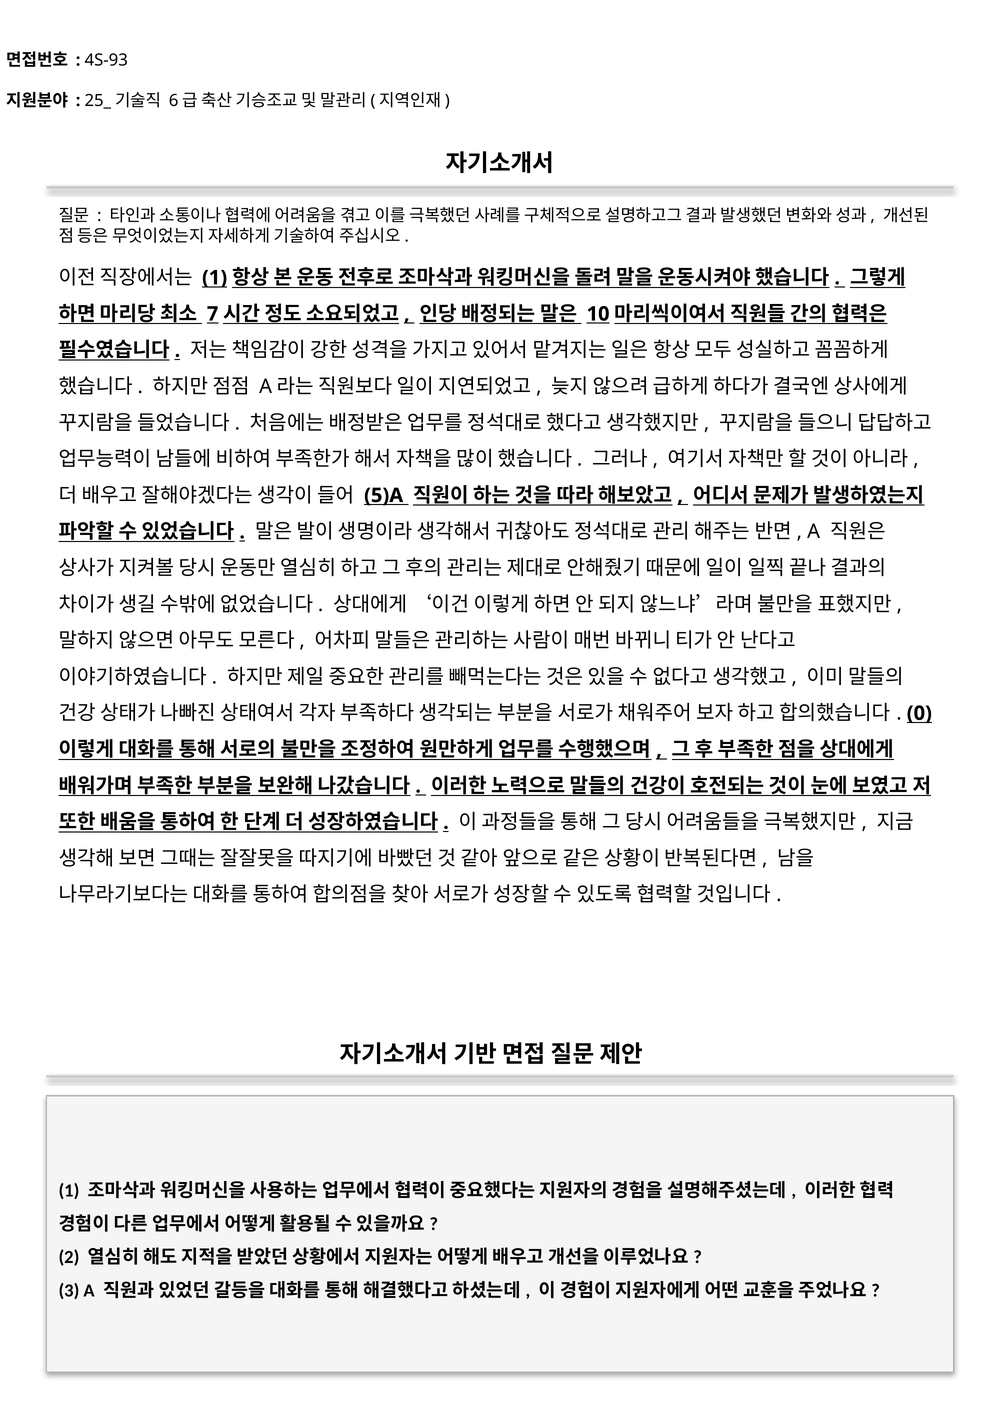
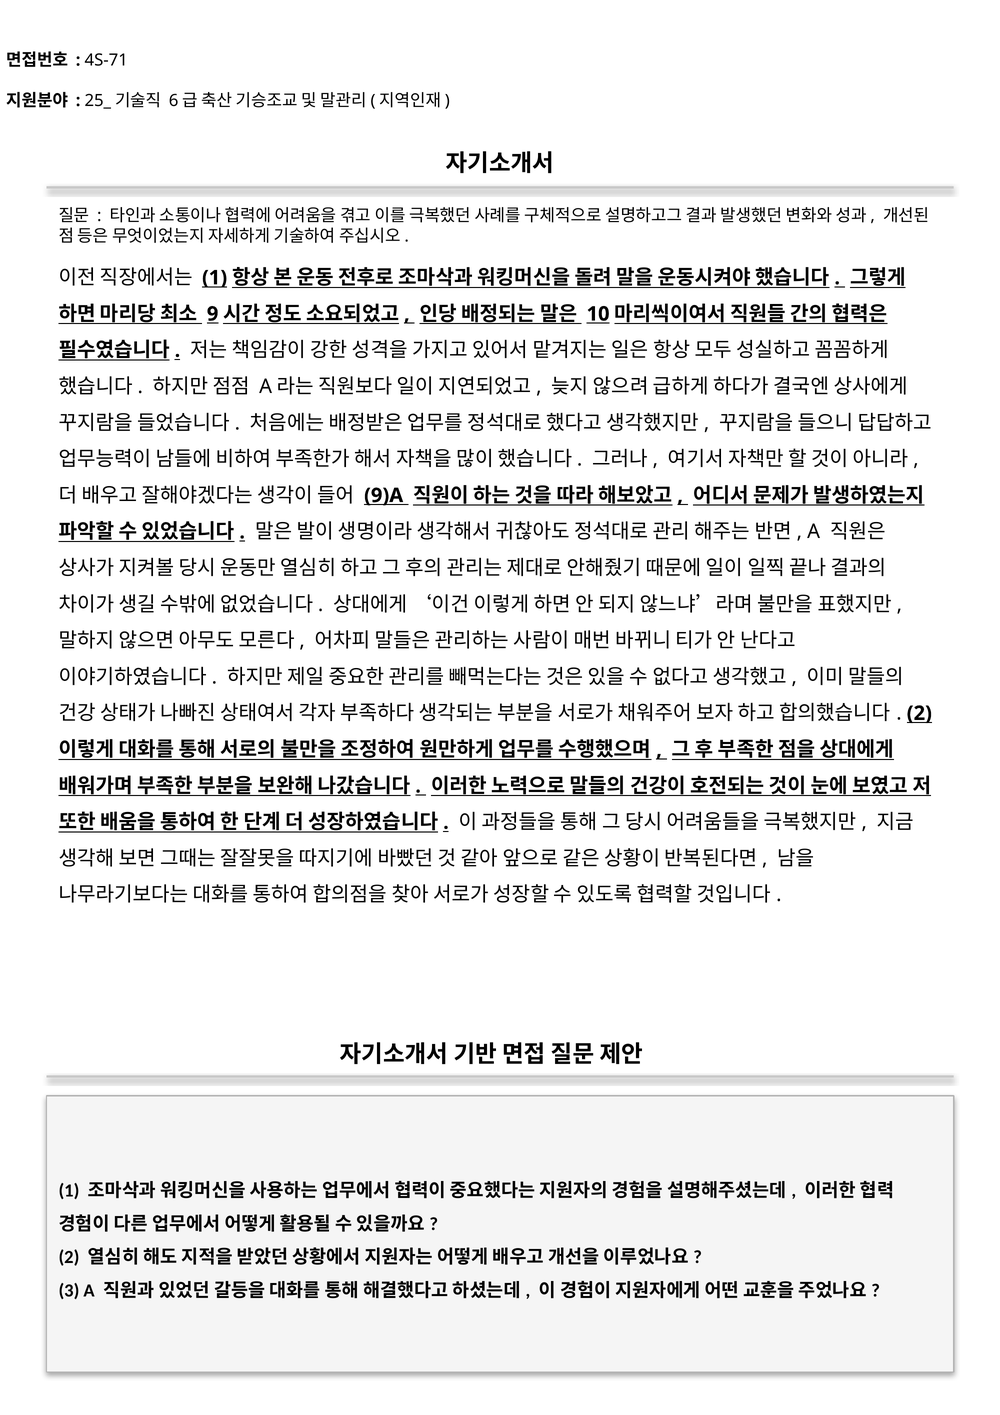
4S-93: 4S-93 -> 4S-71
7: 7 -> 9
5)A: 5)A -> 9)A
0 at (919, 713): 0 -> 2
